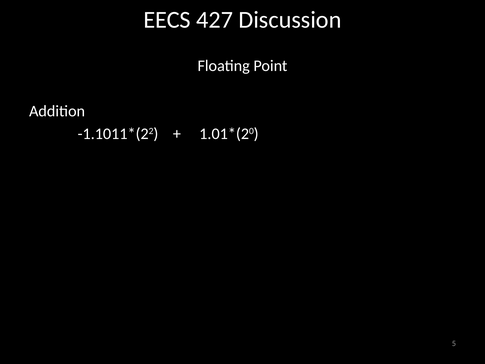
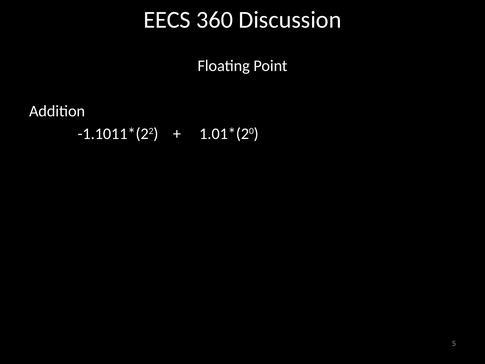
427: 427 -> 360
